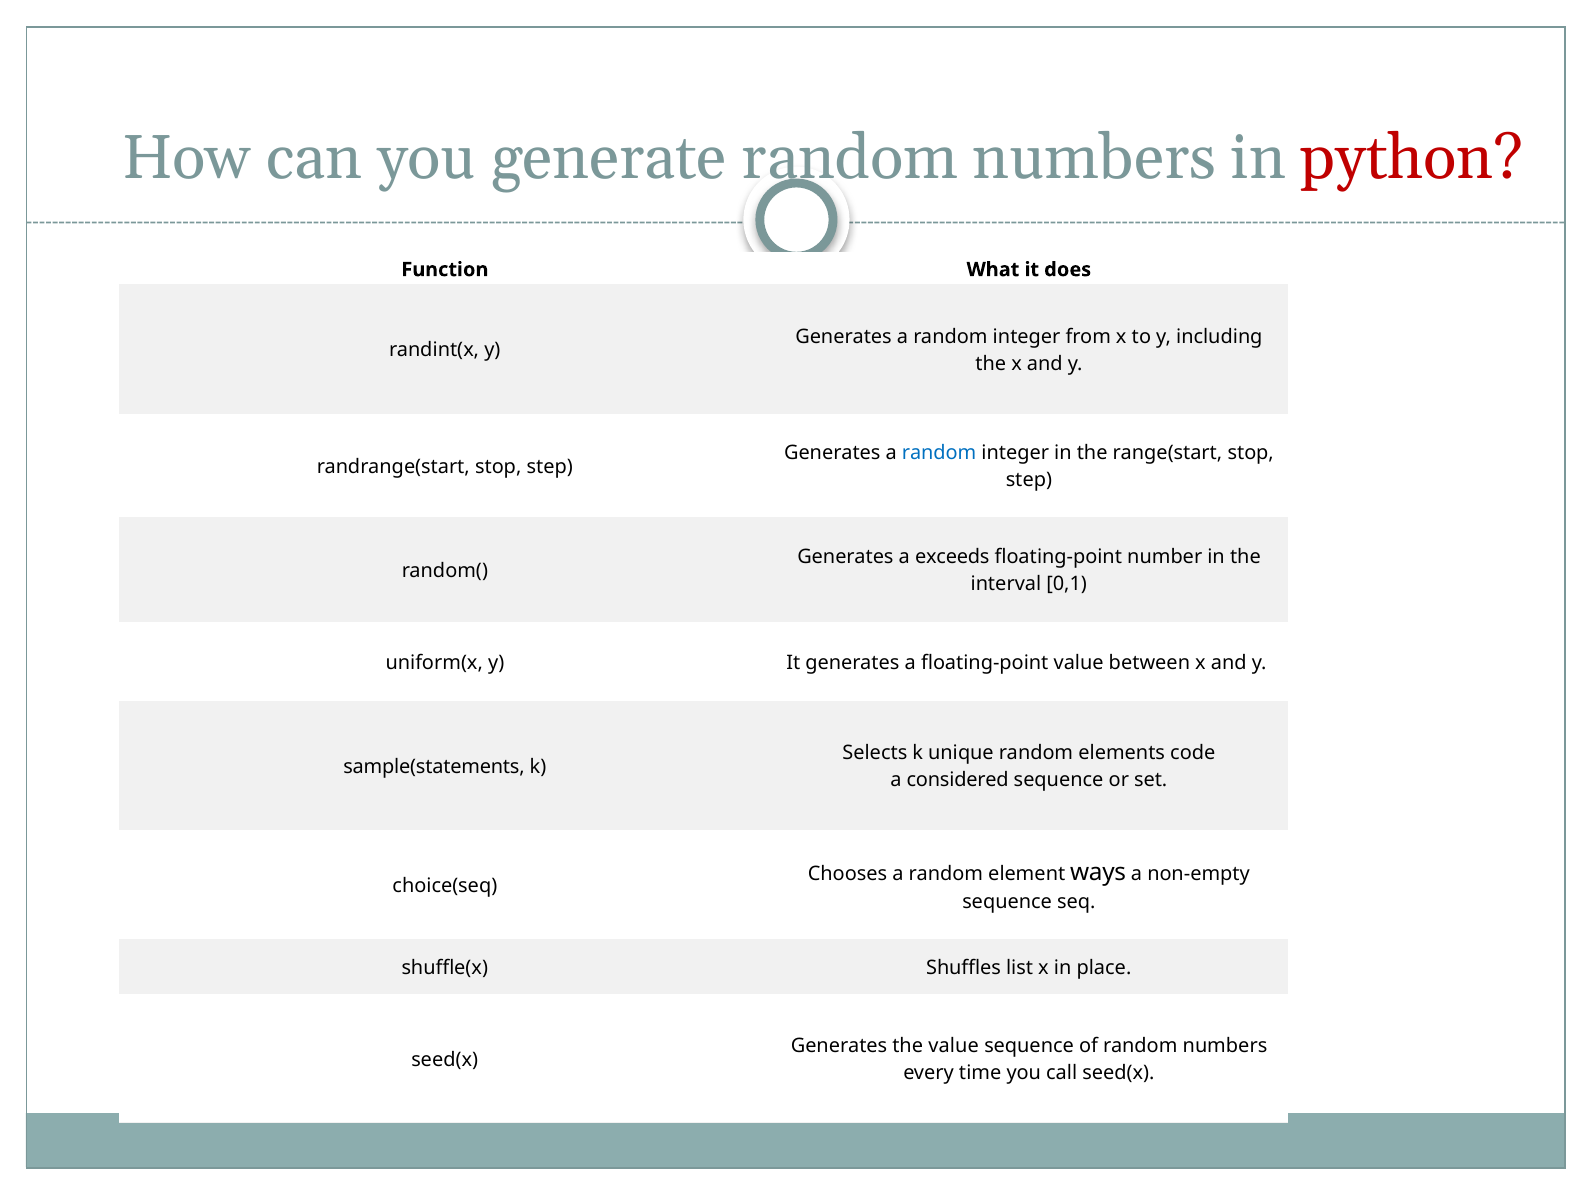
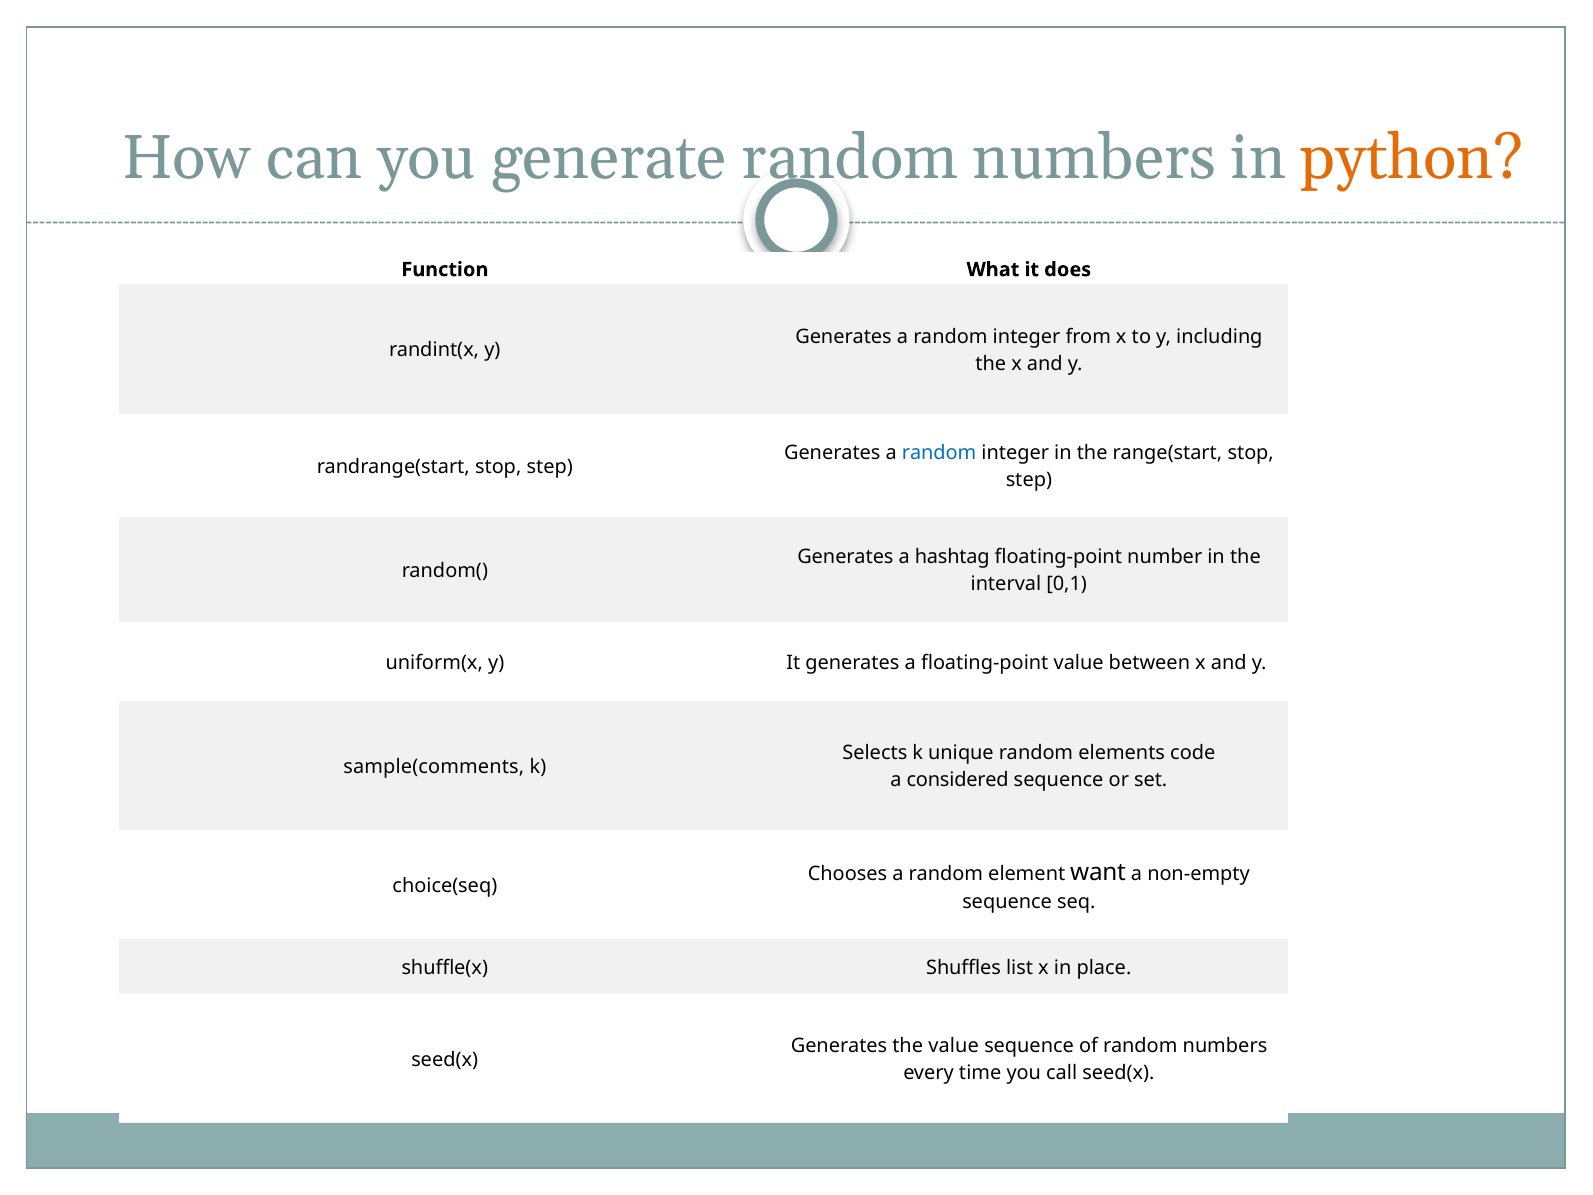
python colour: red -> orange
exceeds: exceeds -> hashtag
sample(statements: sample(statements -> sample(comments
ways: ways -> want
